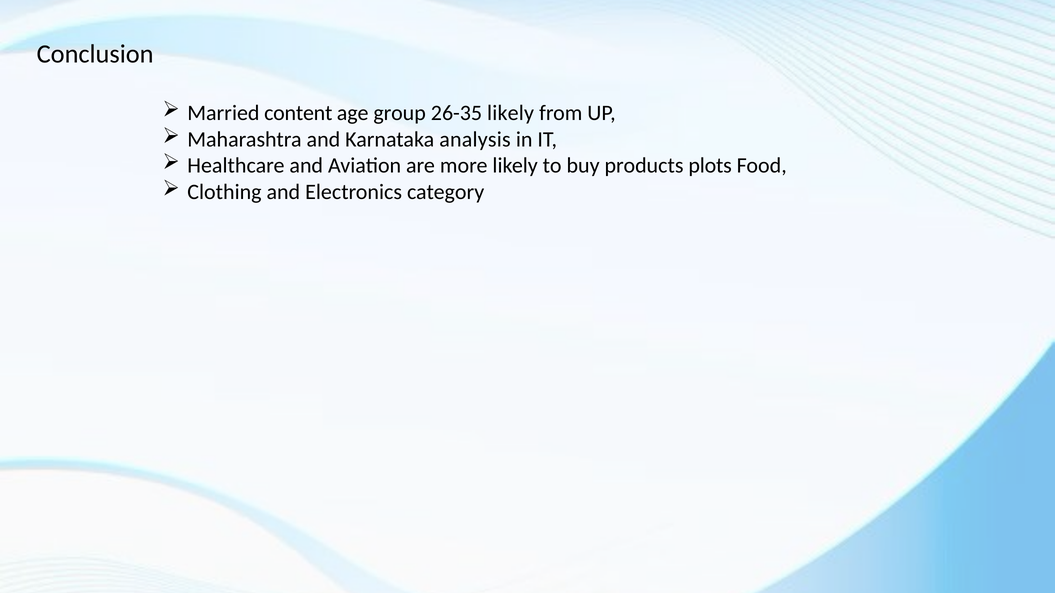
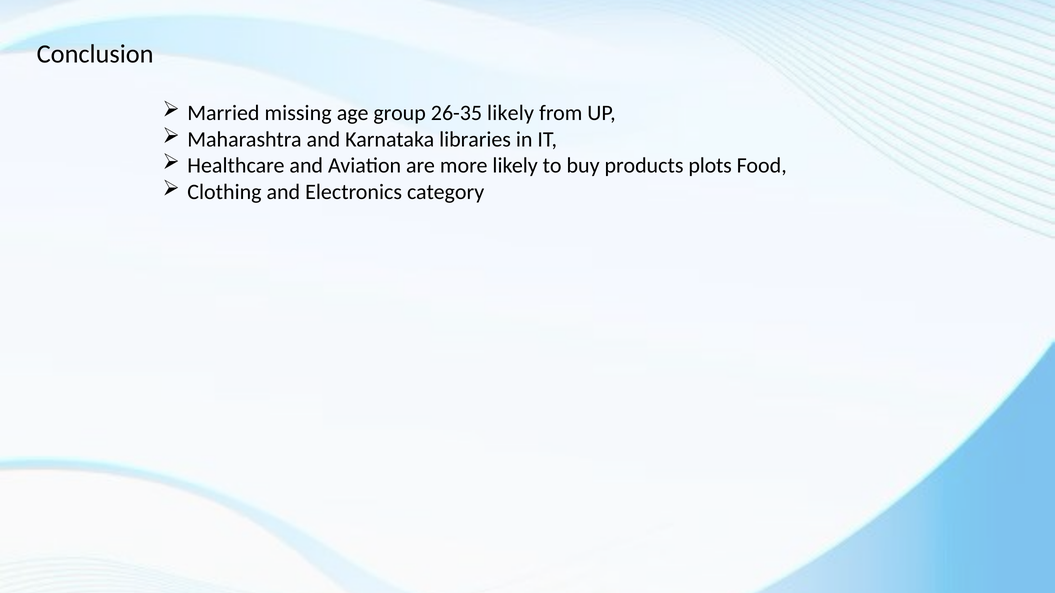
content: content -> missing
analysis: analysis -> libraries
